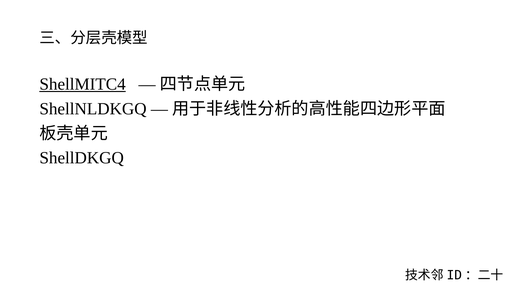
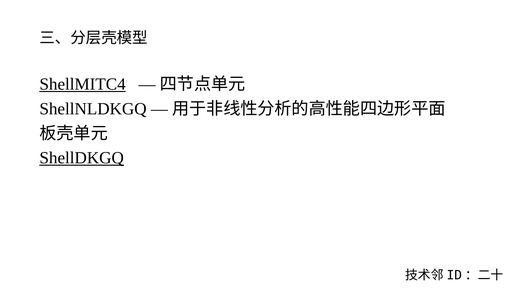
ShellDKGQ underline: none -> present
